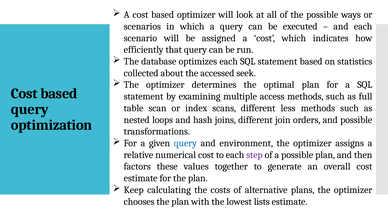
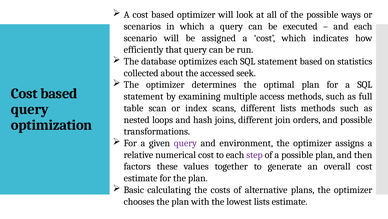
different less: less -> lists
query at (185, 143) colour: blue -> purple
Keep: Keep -> Basic
